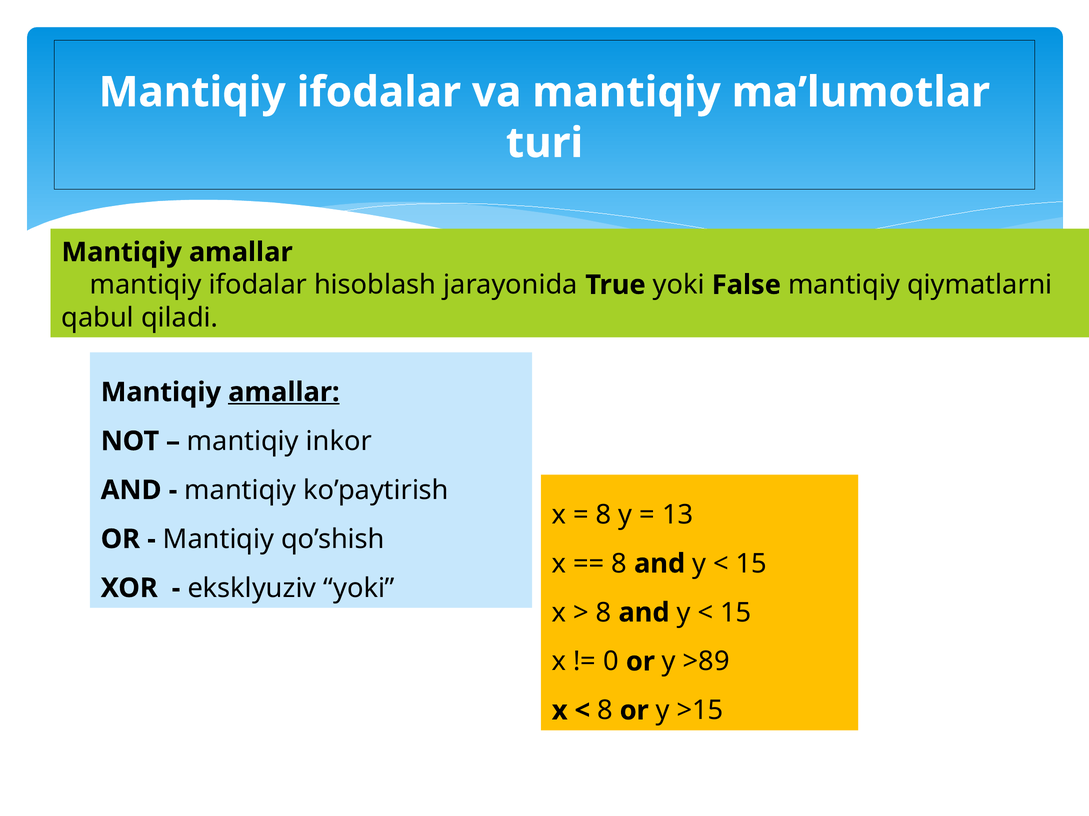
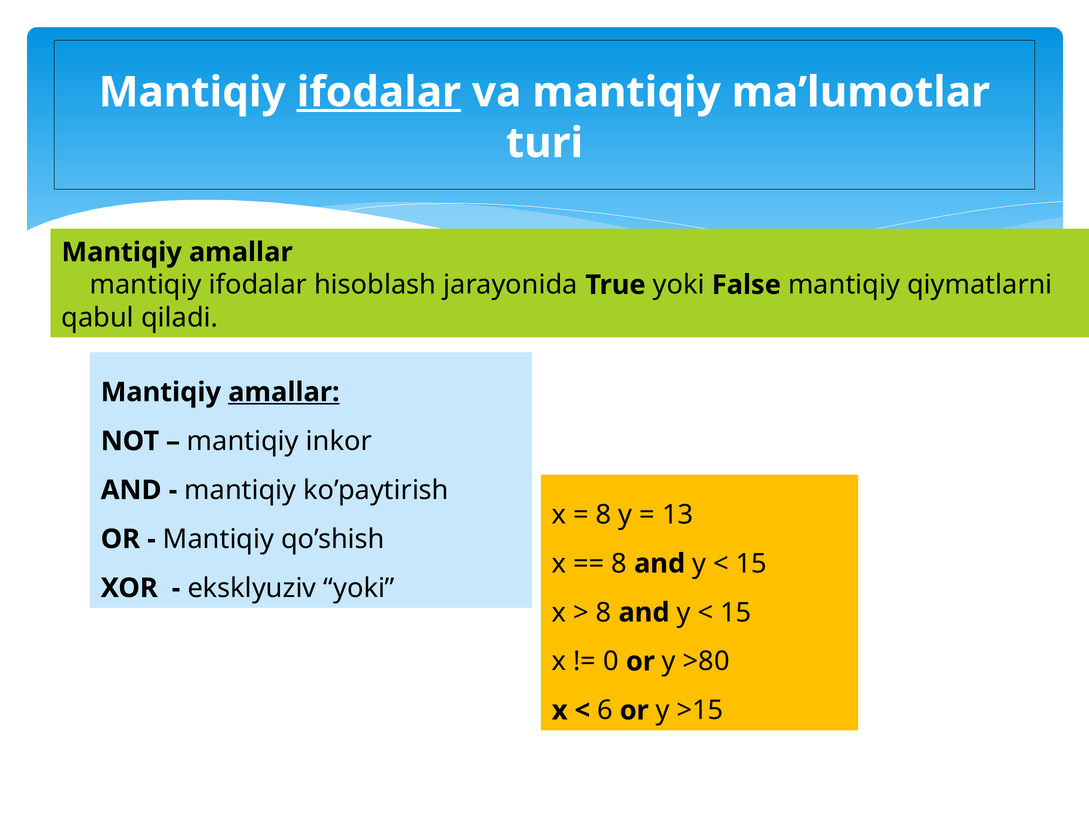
ifodalar at (379, 92) underline: none -> present
>89: >89 -> >80
8 at (605, 711): 8 -> 6
